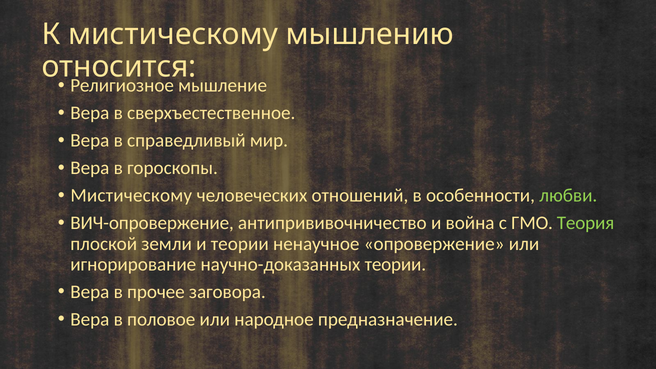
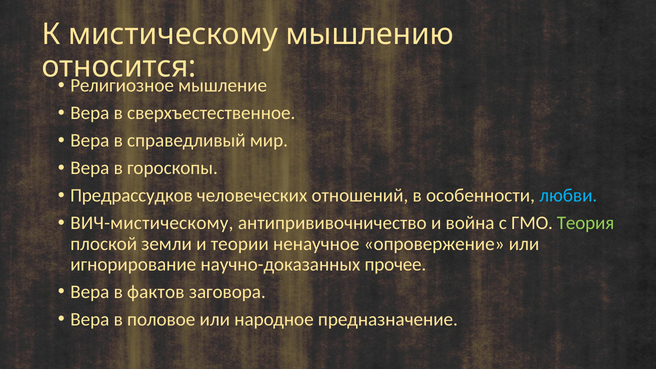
Мистическому at (131, 196): Мистическому -> Предрассудков
любви colour: light green -> light blue
ВИЧ-опровержение: ВИЧ-опровержение -> ВИЧ-мистическому
научно-доказанных теории: теории -> прочее
прочее: прочее -> фактов
